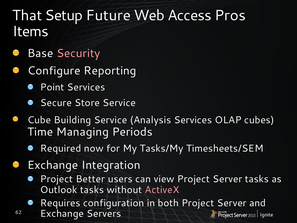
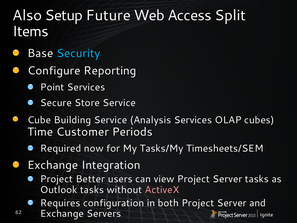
That: That -> Also
Pros: Pros -> Split
Security colour: pink -> light blue
Managing: Managing -> Customer
